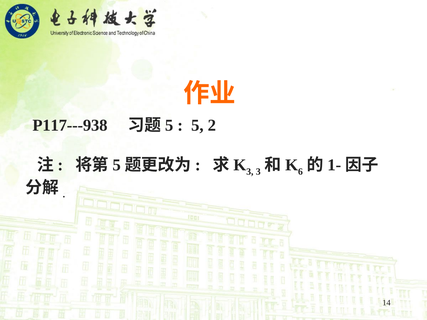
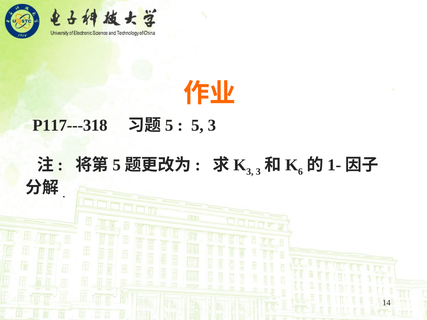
P117---938: P117---938 -> P117---318
5 2: 2 -> 3
